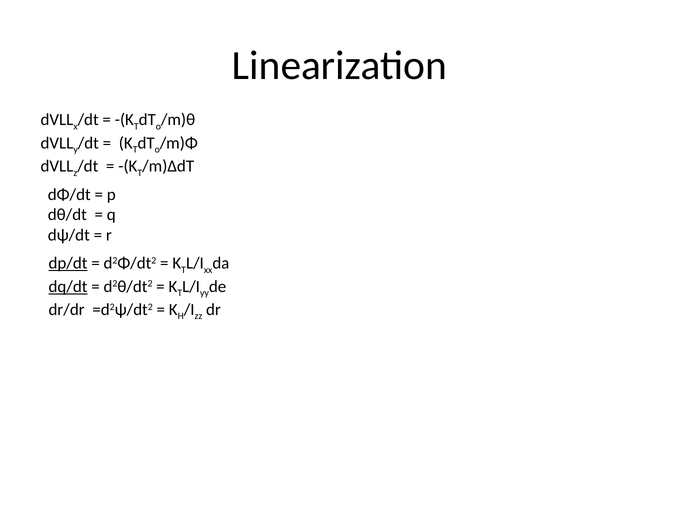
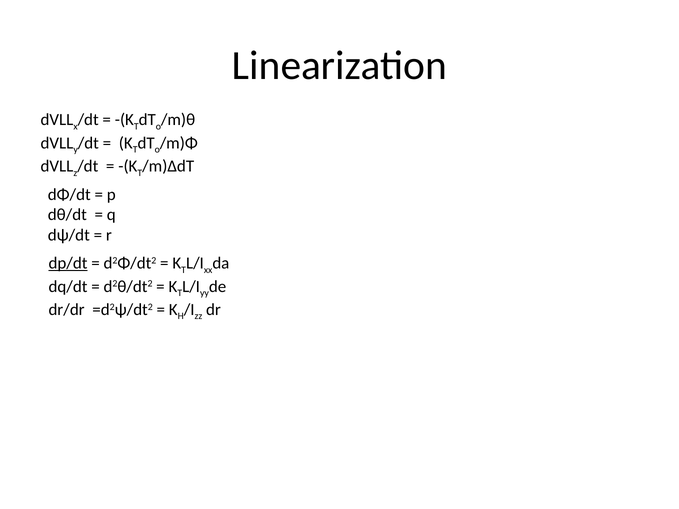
dq/dt underline: present -> none
